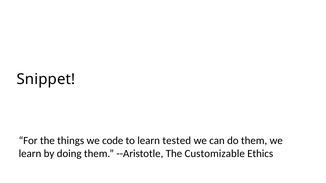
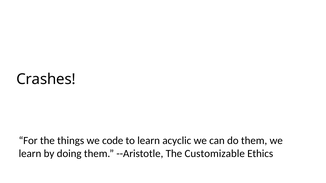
Snippet: Snippet -> Crashes
tested: tested -> acyclic
